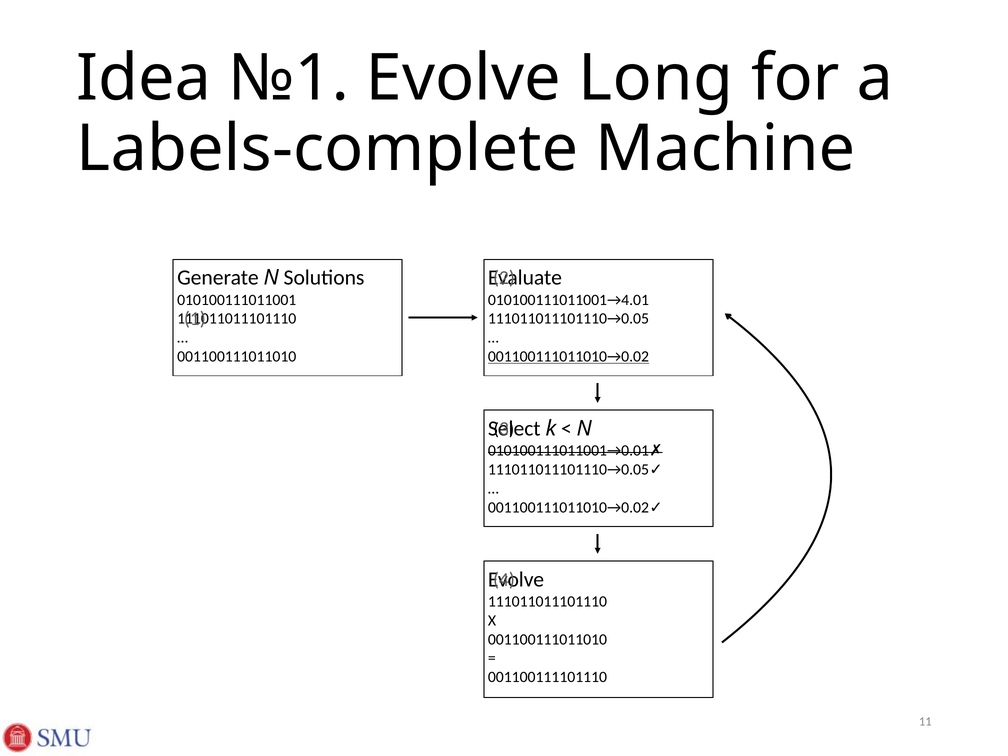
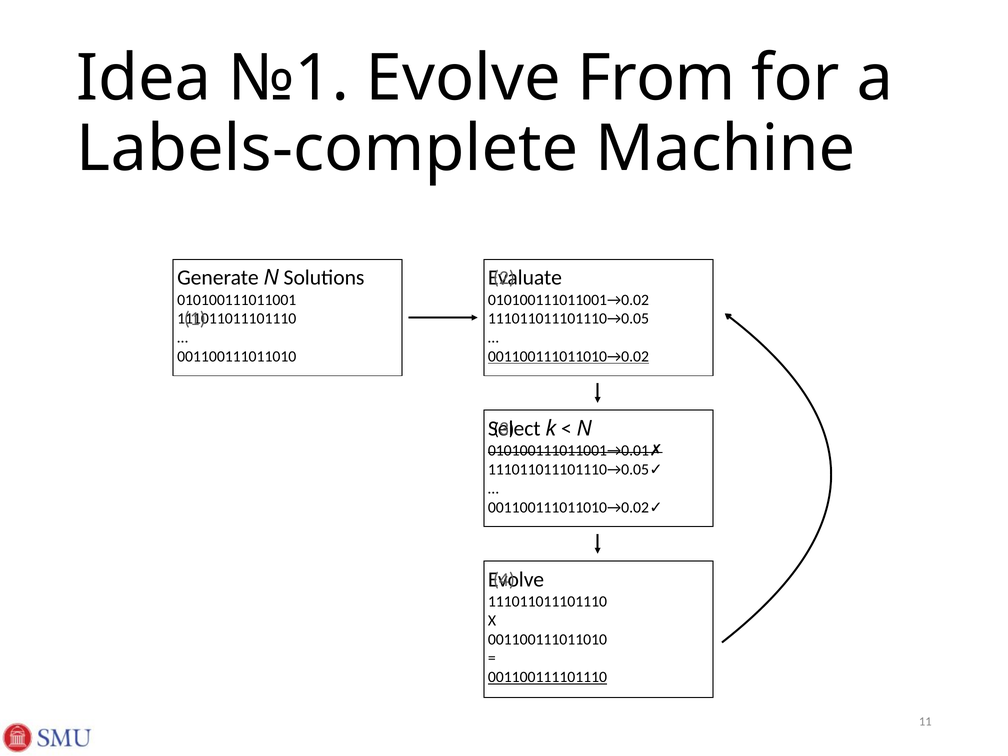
Long: Long -> From
010100111011001→4.01: 010100111011001→4.01 -> 010100111011001→0.02
001100111101110 underline: none -> present
